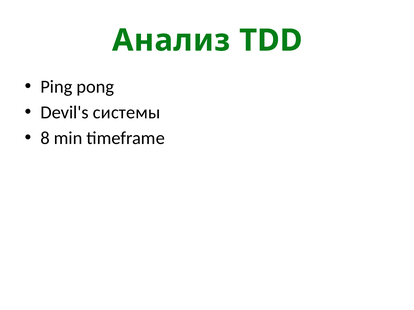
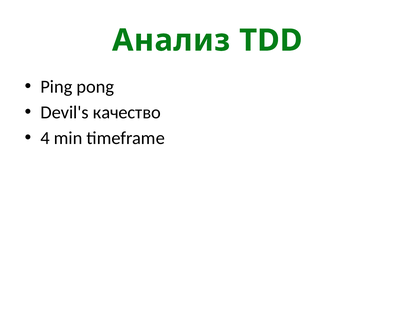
системы: системы -> качество
8: 8 -> 4
